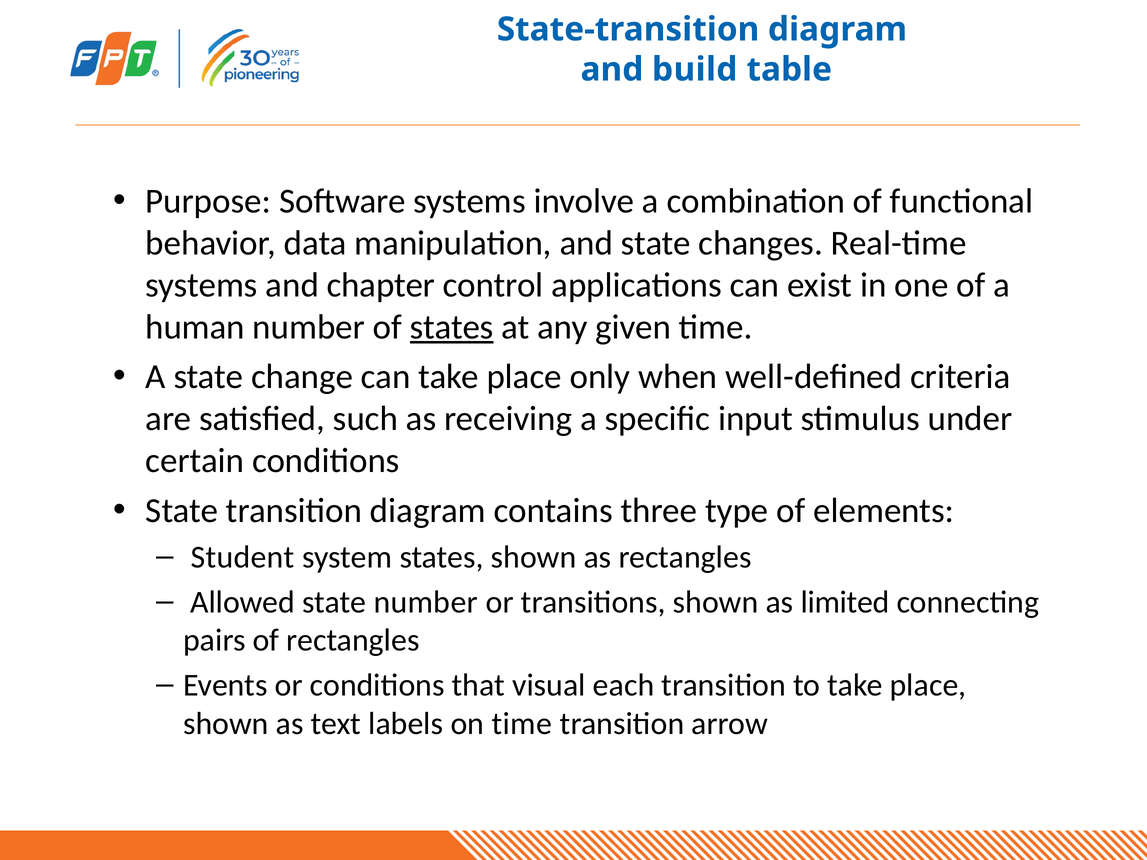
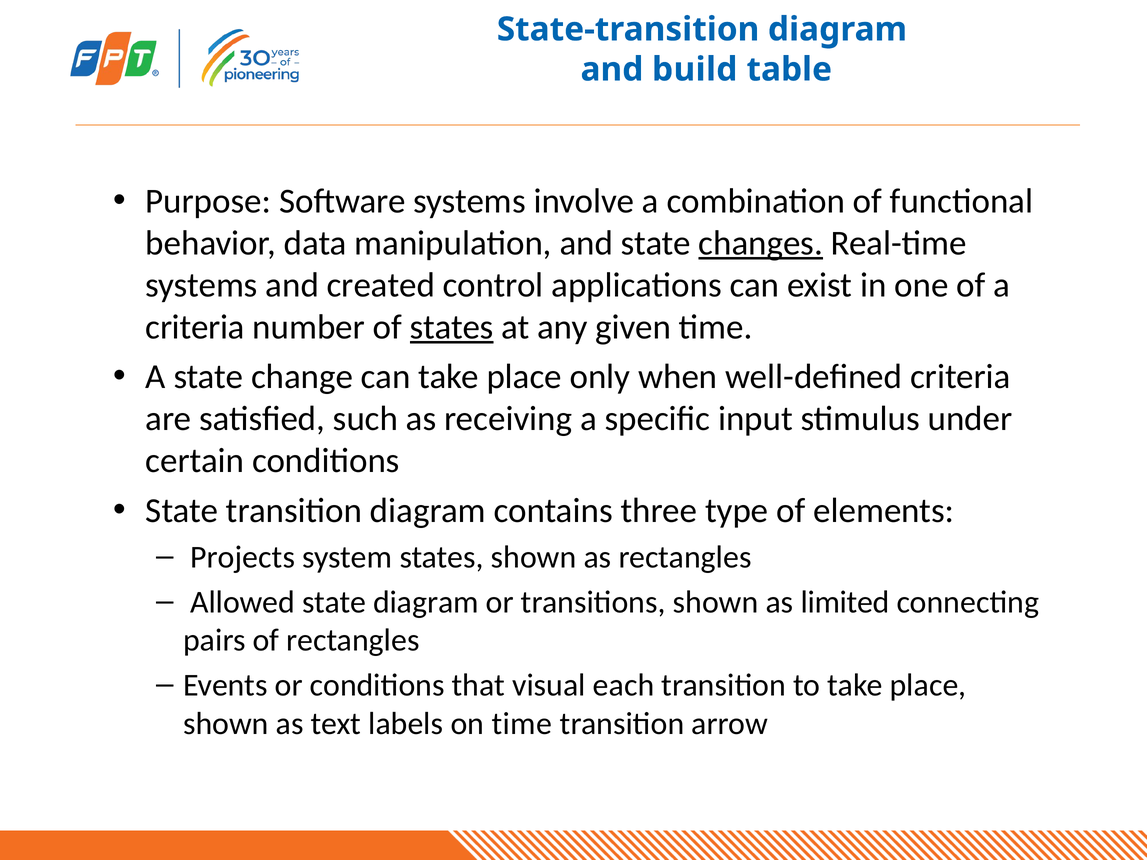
changes underline: none -> present
chapter: chapter -> created
human at (195, 327): human -> criteria
Student: Student -> Projects
state number: number -> diagram
